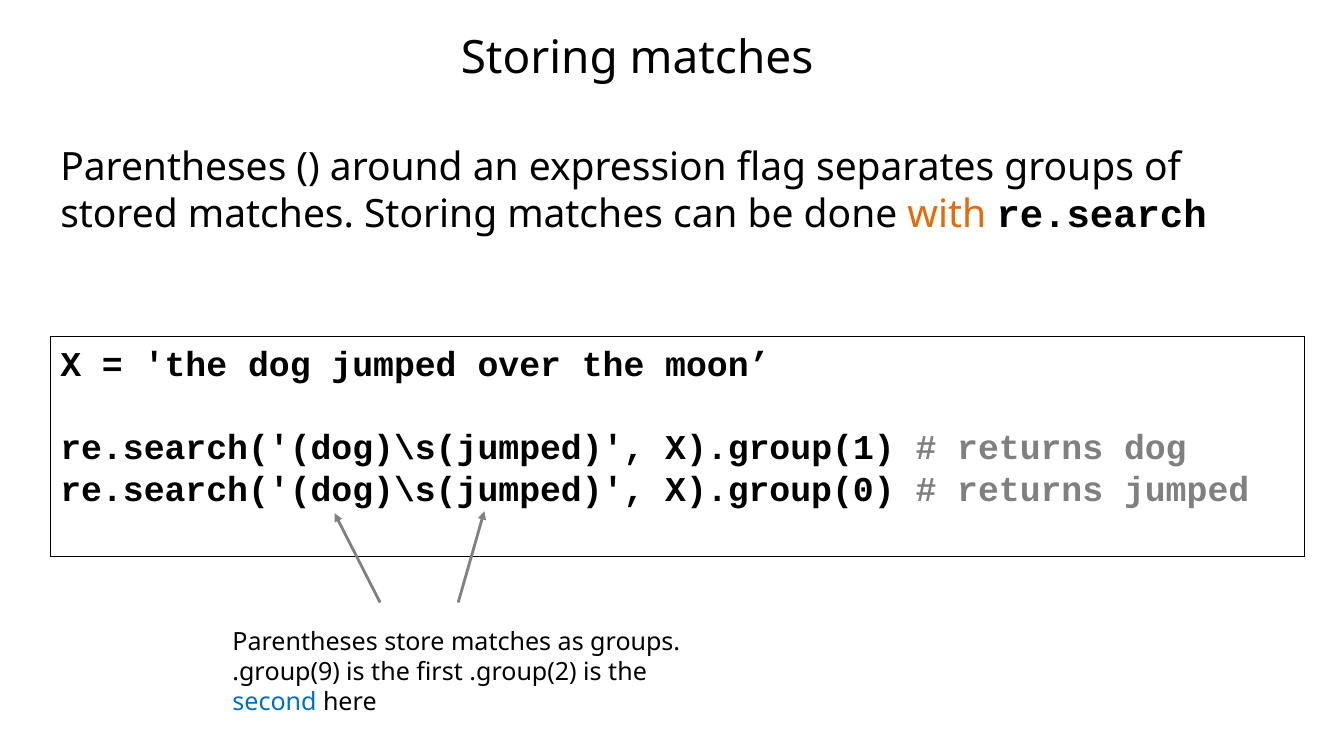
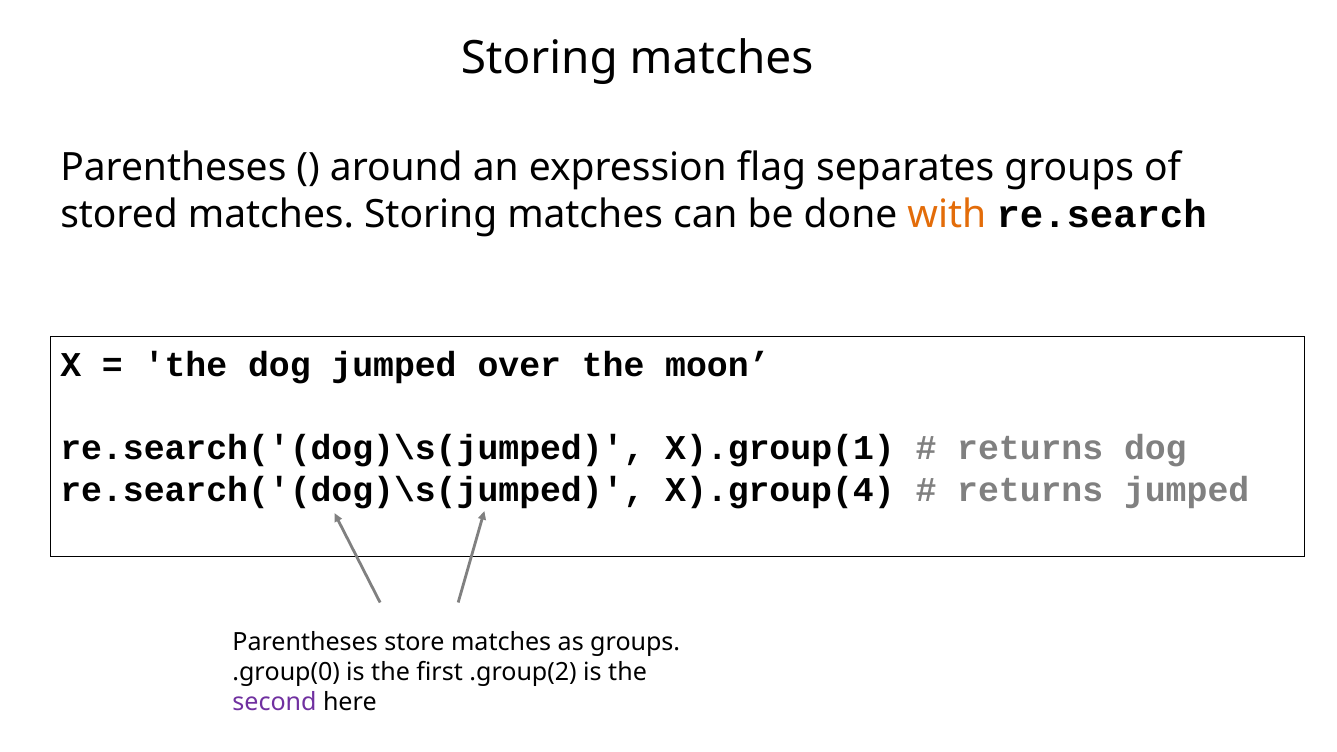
X).group(0: X).group(0 -> X).group(4
.group(9: .group(9 -> .group(0
second colour: blue -> purple
